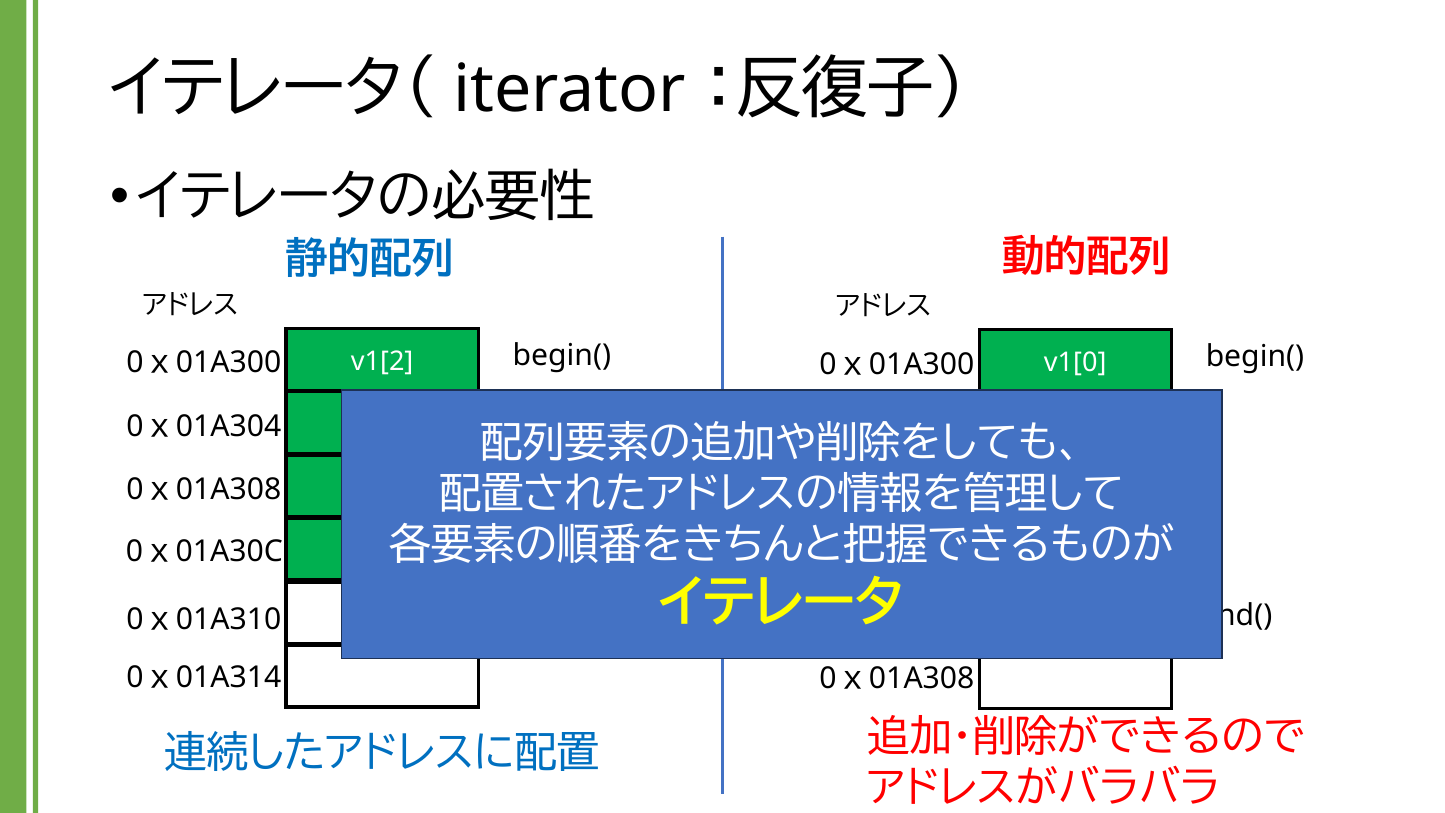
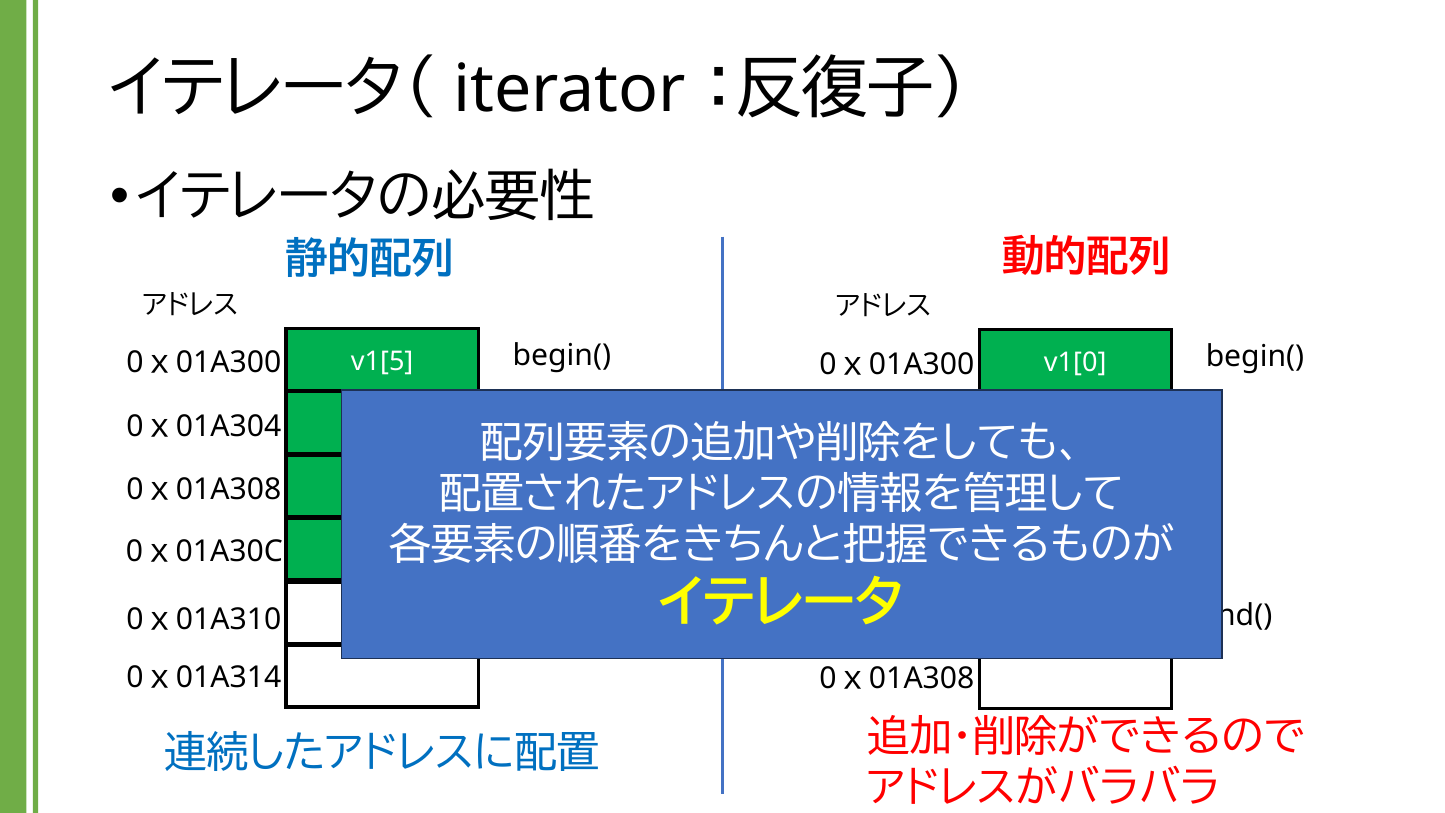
v1[2 at (382, 361): v1[2 -> v1[5
